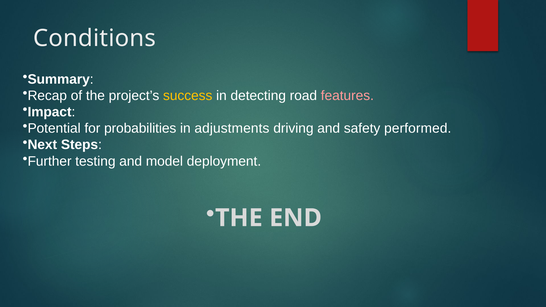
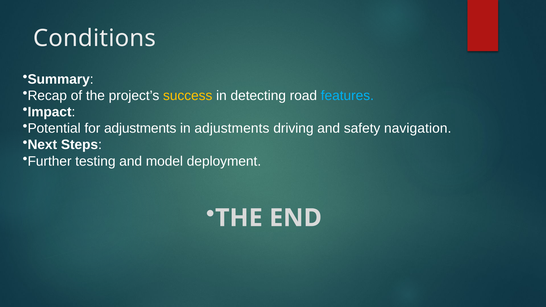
features colour: pink -> light blue
for probabilities: probabilities -> adjustments
performed: performed -> navigation
